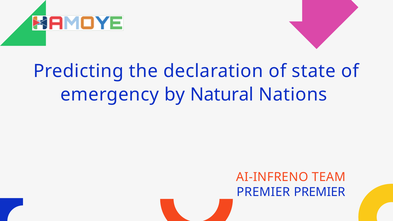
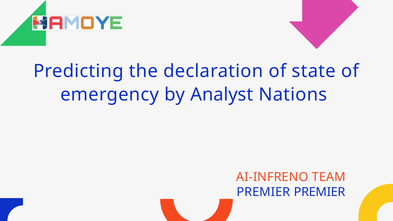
Natural: Natural -> Analyst
